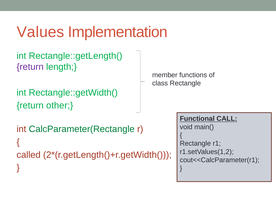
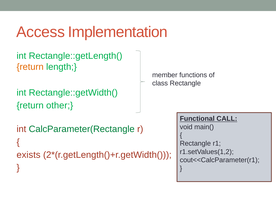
Values: Values -> Access
return at (30, 67) colour: purple -> orange
called: called -> exists
